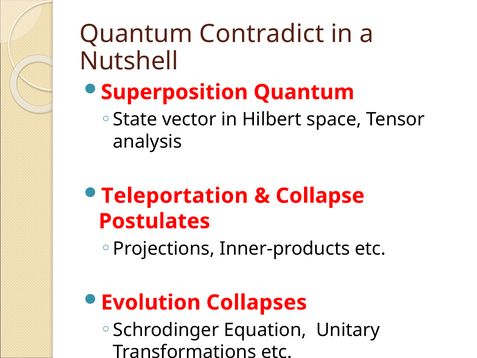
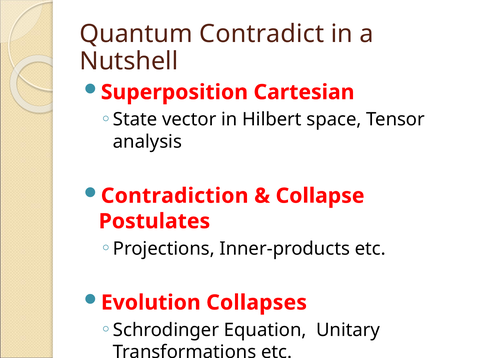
Superposition Quantum: Quantum -> Cartesian
Teleportation: Teleportation -> Contradiction
